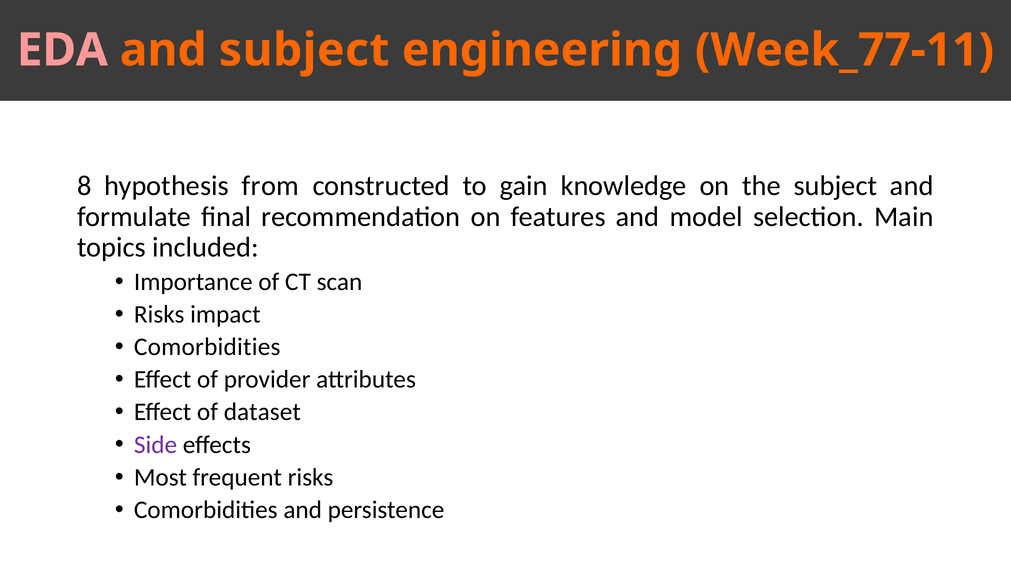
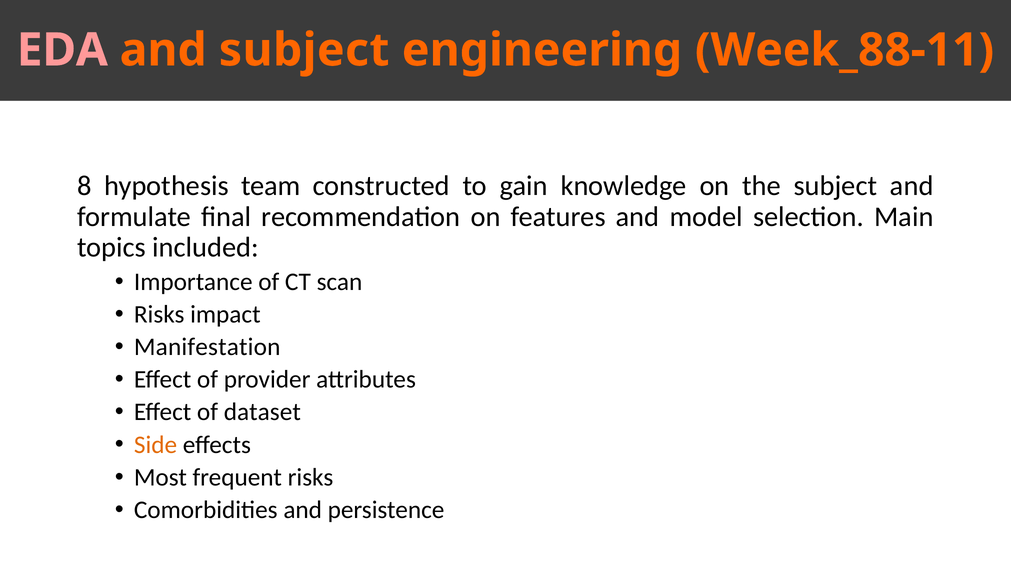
Week_77-11: Week_77-11 -> Week_88-11
from: from -> team
Comorbidities at (207, 347): Comorbidities -> Manifestation
Side colour: purple -> orange
